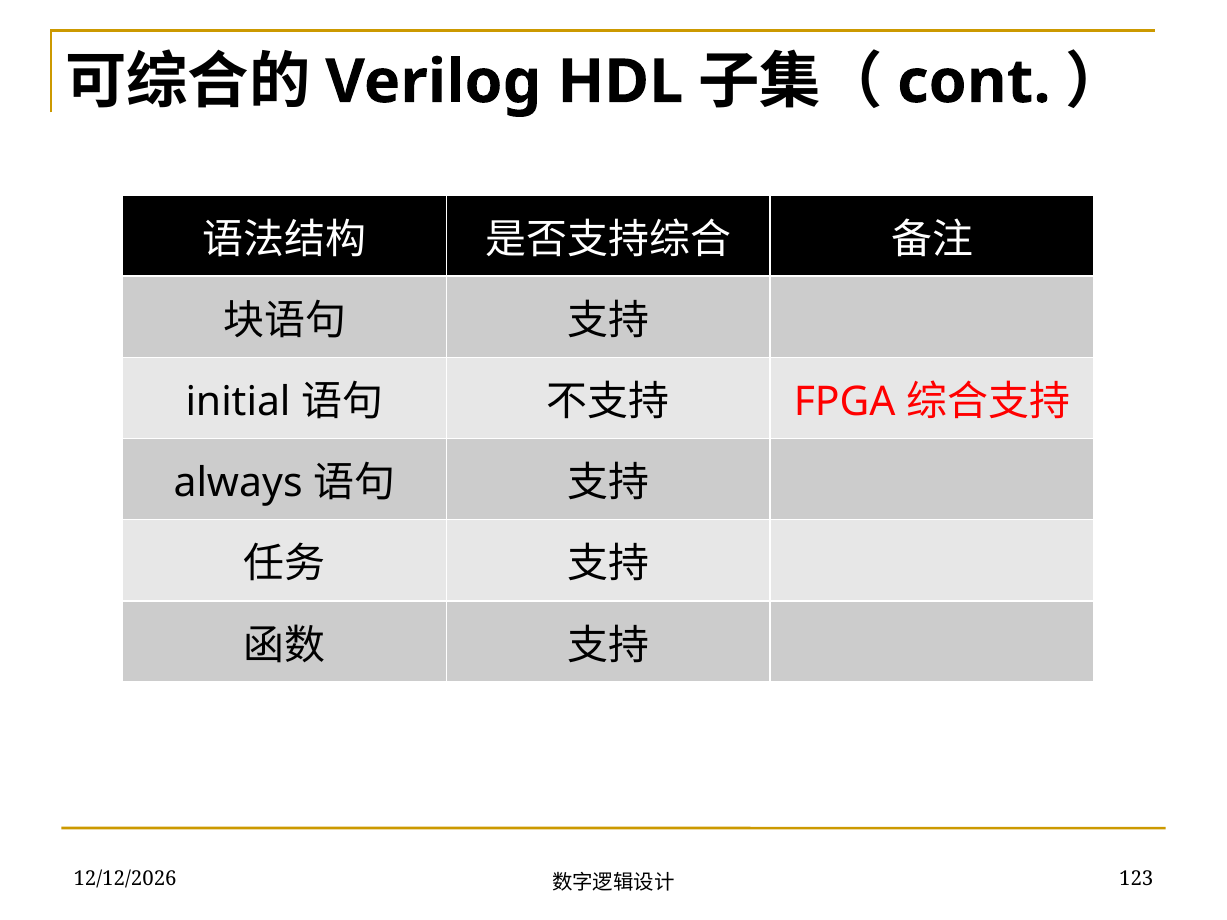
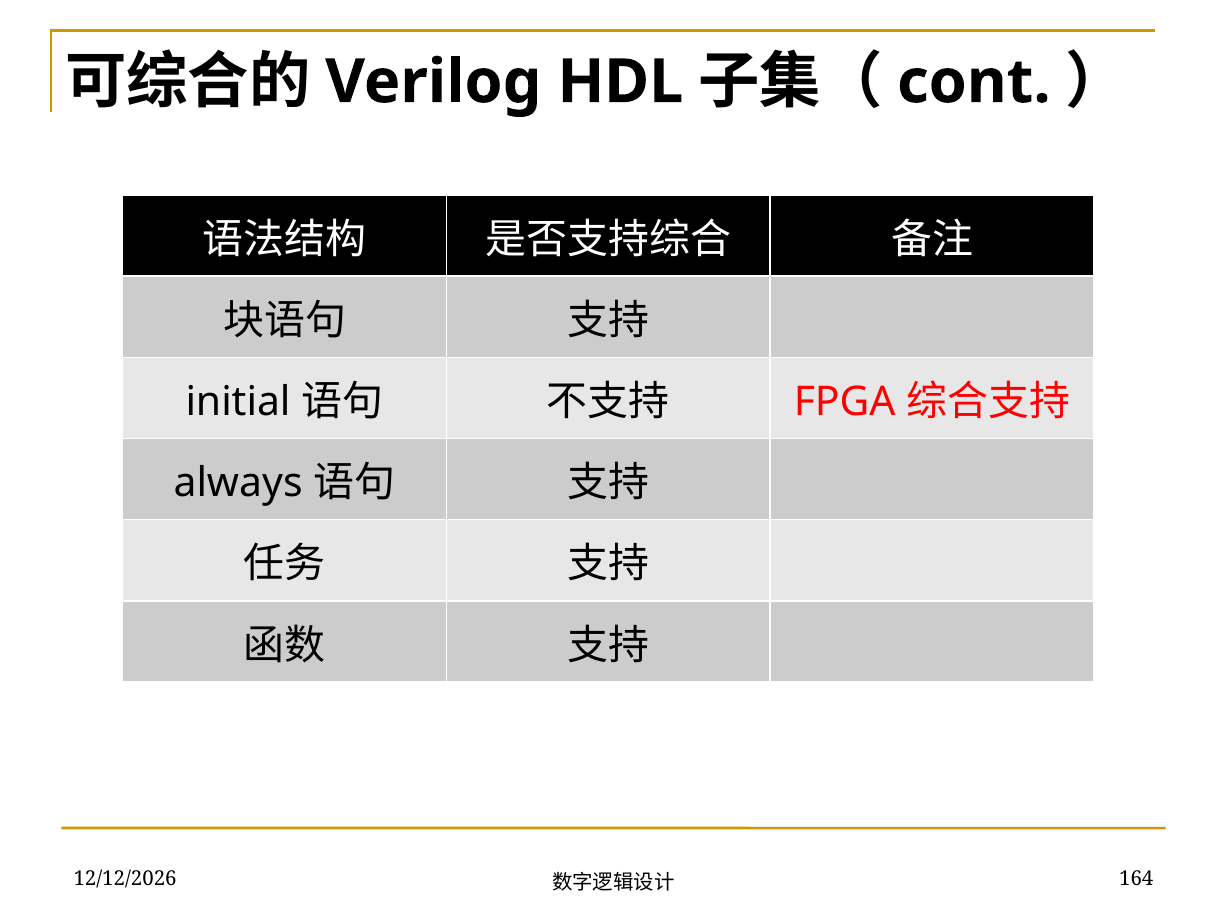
123: 123 -> 164
